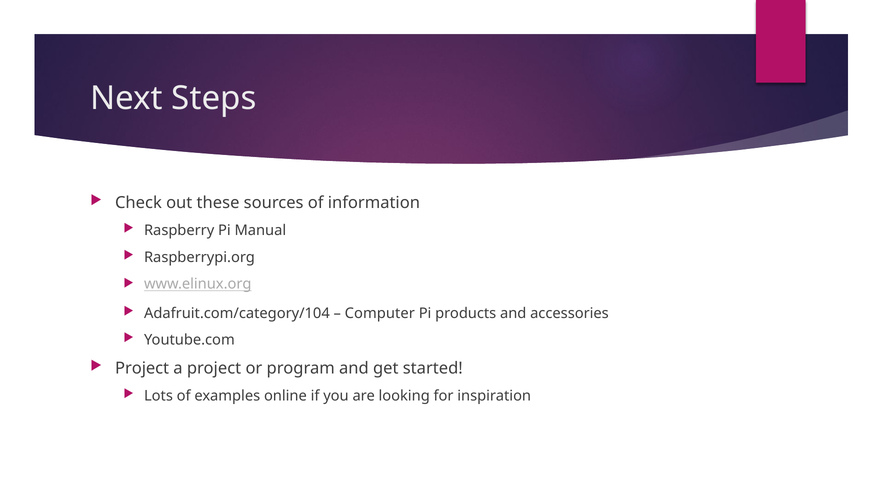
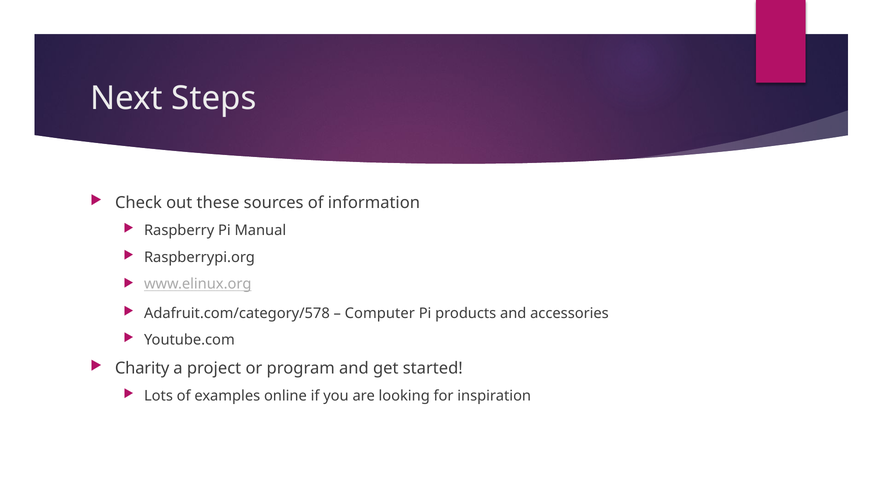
Adafruit.com/category/104: Adafruit.com/category/104 -> Adafruit.com/category/578
Project at (142, 369): Project -> Charity
